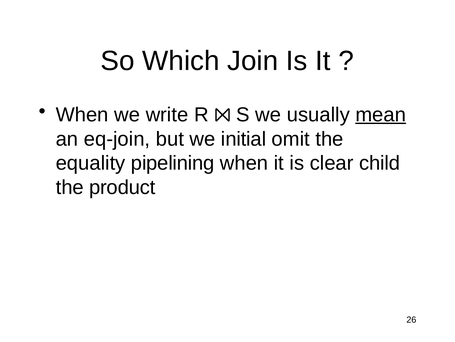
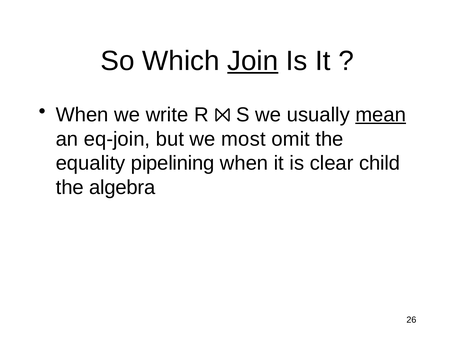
Join underline: none -> present
initial: initial -> most
product: product -> algebra
